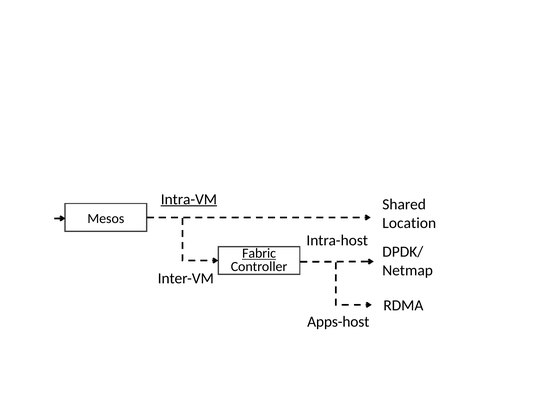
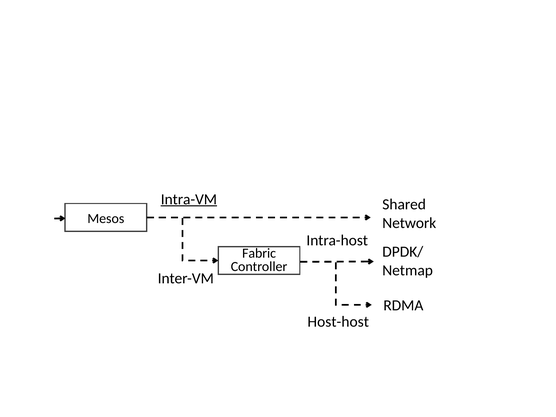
Location: Location -> Network
Fabric underline: present -> none
Apps-host: Apps-host -> Host-host
